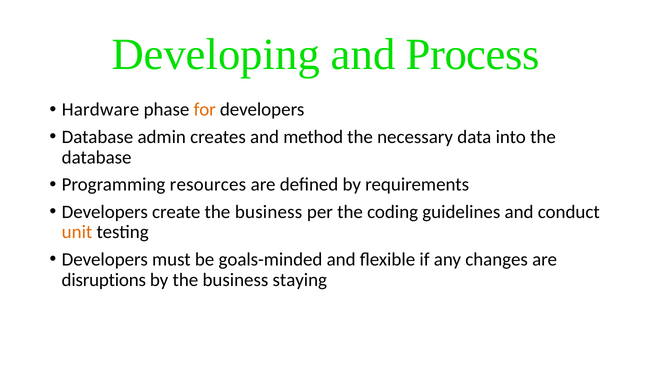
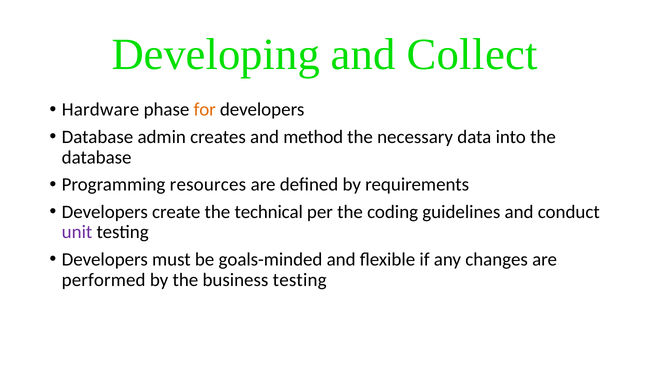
Process: Process -> Collect
create the business: business -> technical
unit colour: orange -> purple
disruptions: disruptions -> performed
business staying: staying -> testing
